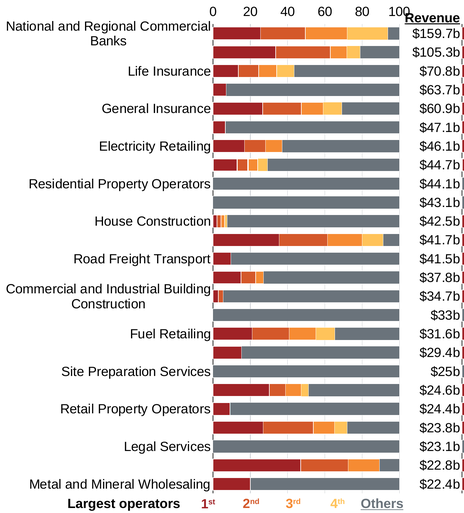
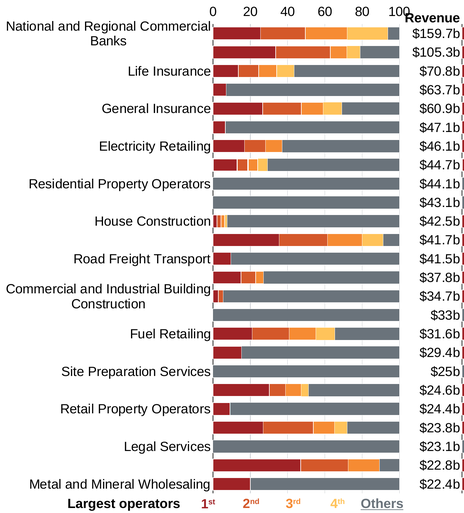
Revenue underline: present -> none
